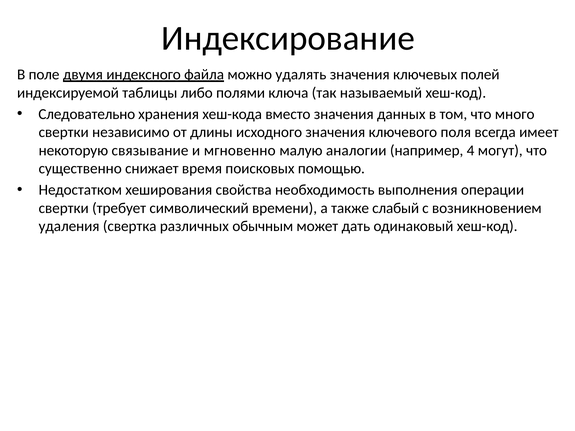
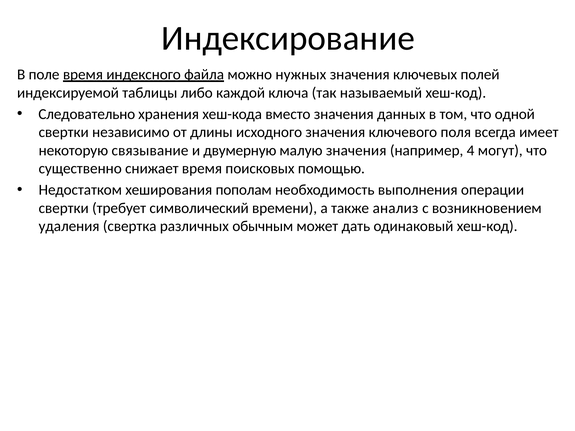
поле двумя: двумя -> время
удалять: удалять -> нужных
полями: полями -> каждой
много: много -> одной
мгновенно: мгновенно -> двумерную
малую аналогии: аналогии -> значения
свойства: свойства -> пополам
слабый: слабый -> анализ
